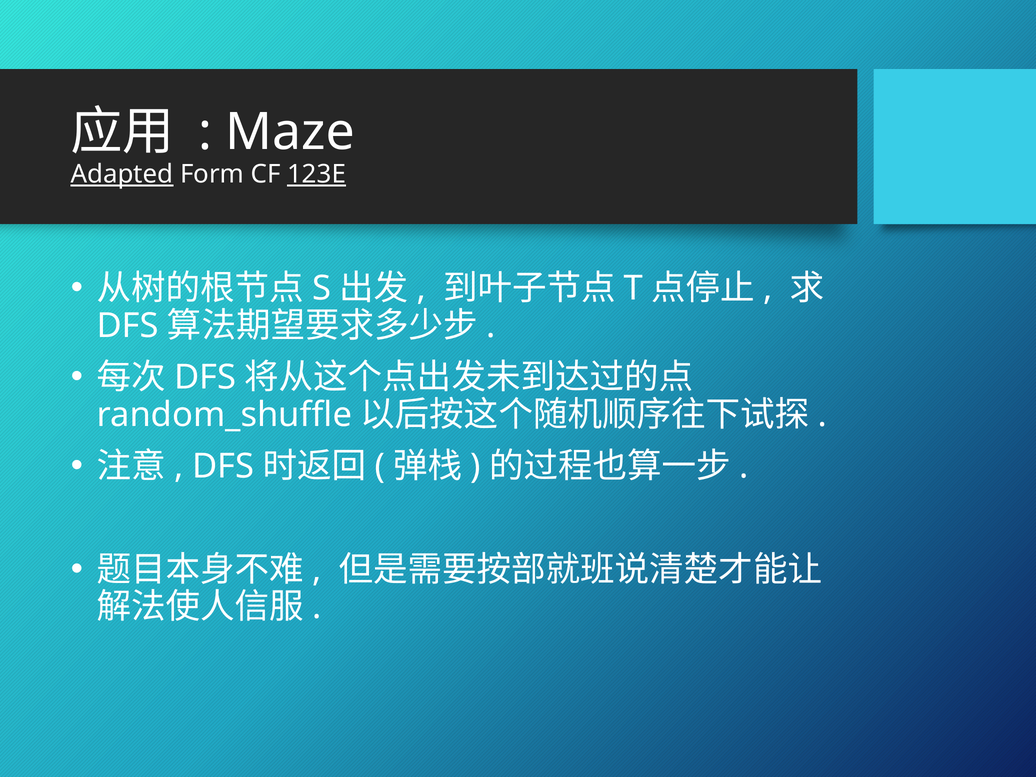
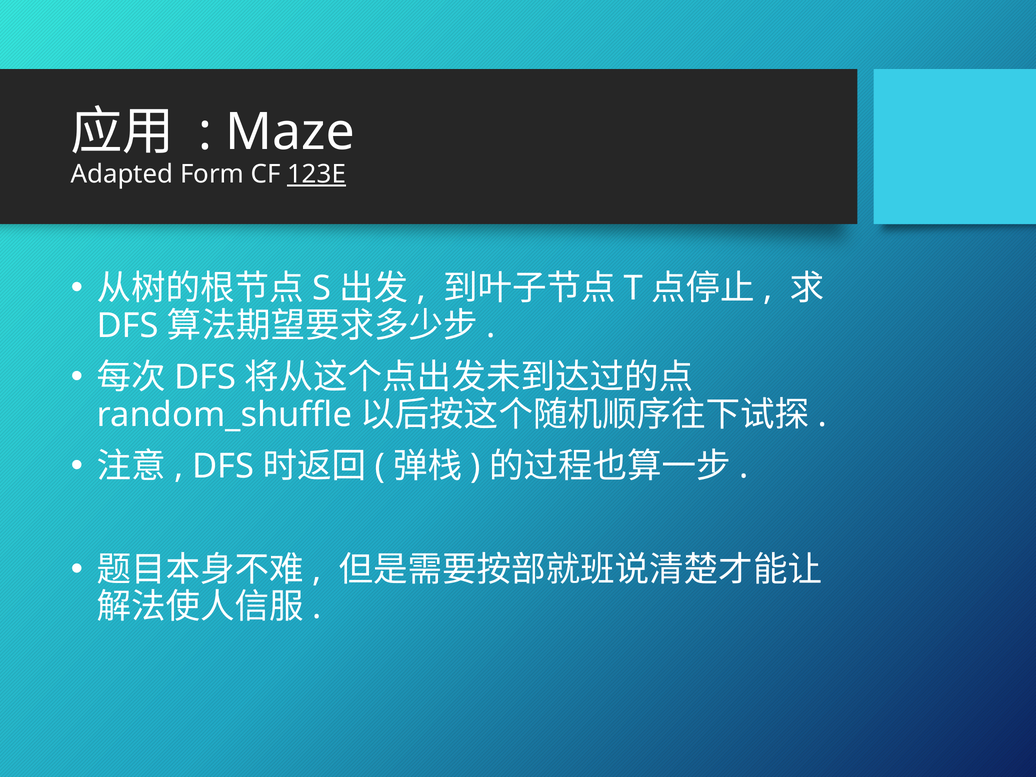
Adapted underline: present -> none
